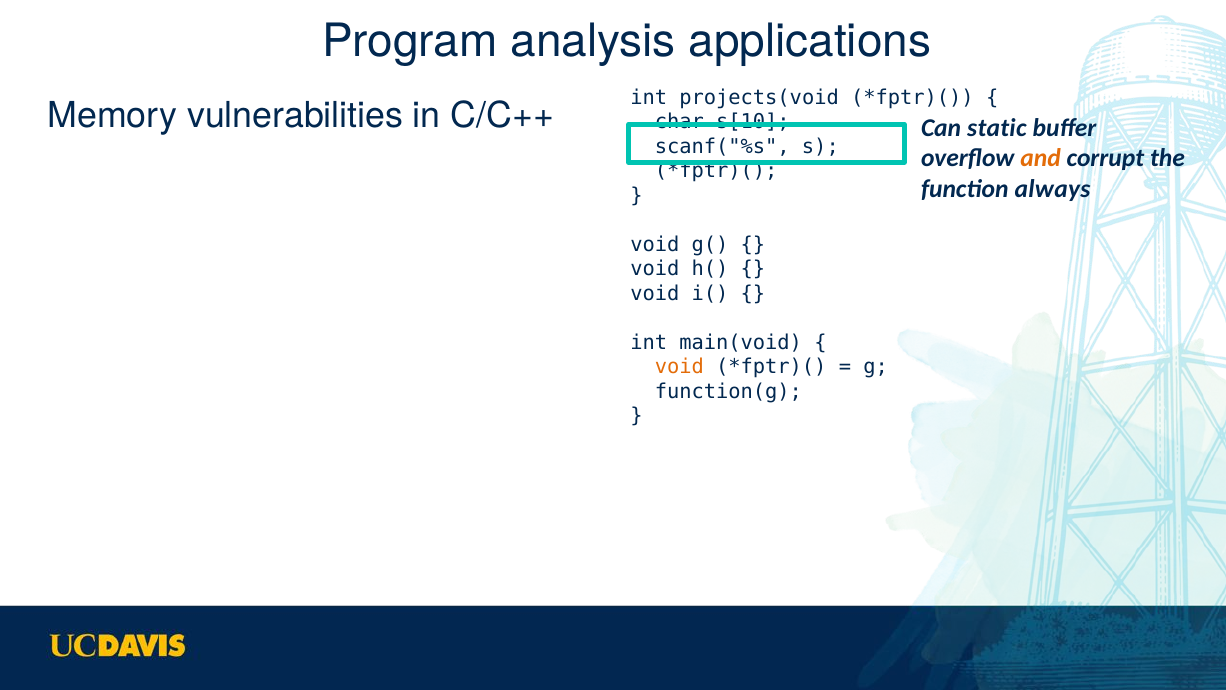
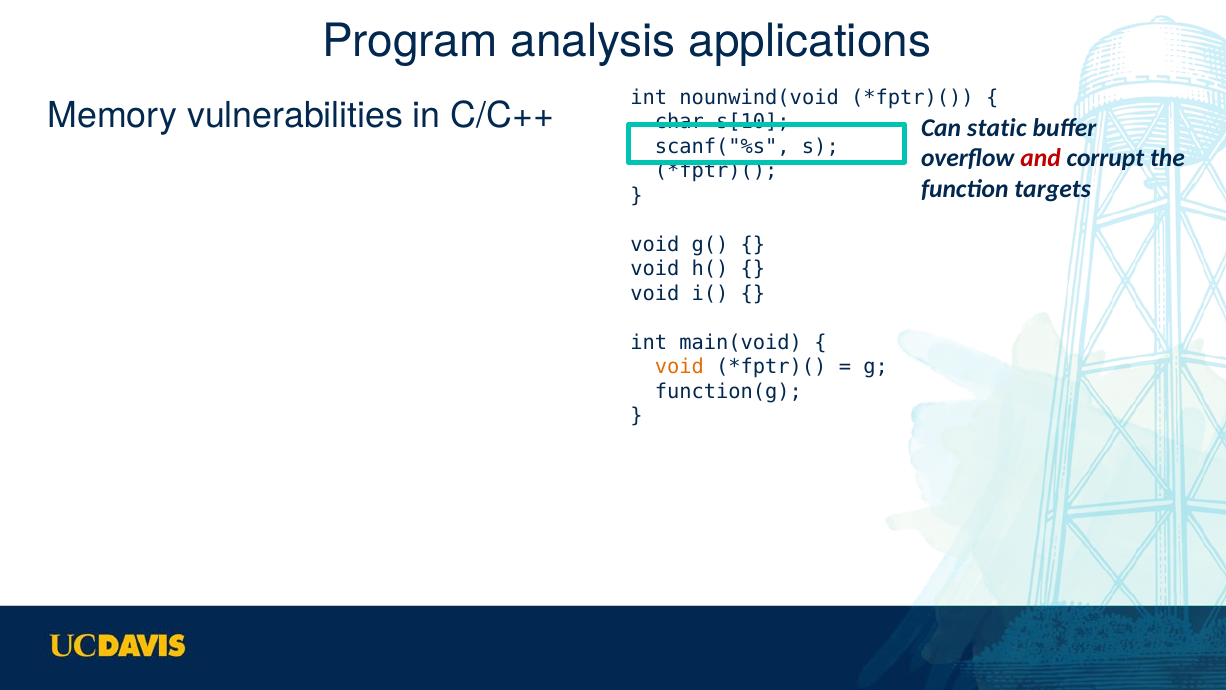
projects(void: projects(void -> nounwind(void
and colour: orange -> red
always: always -> targets
